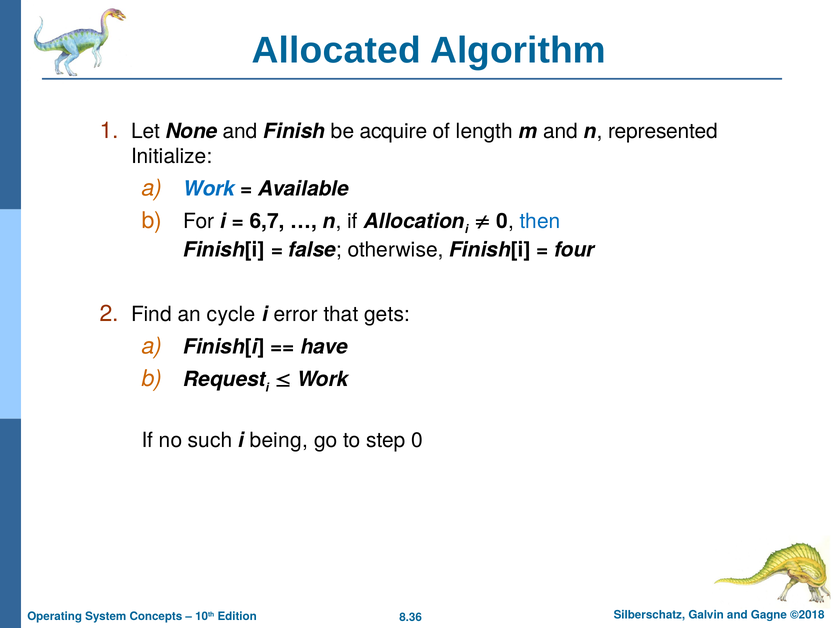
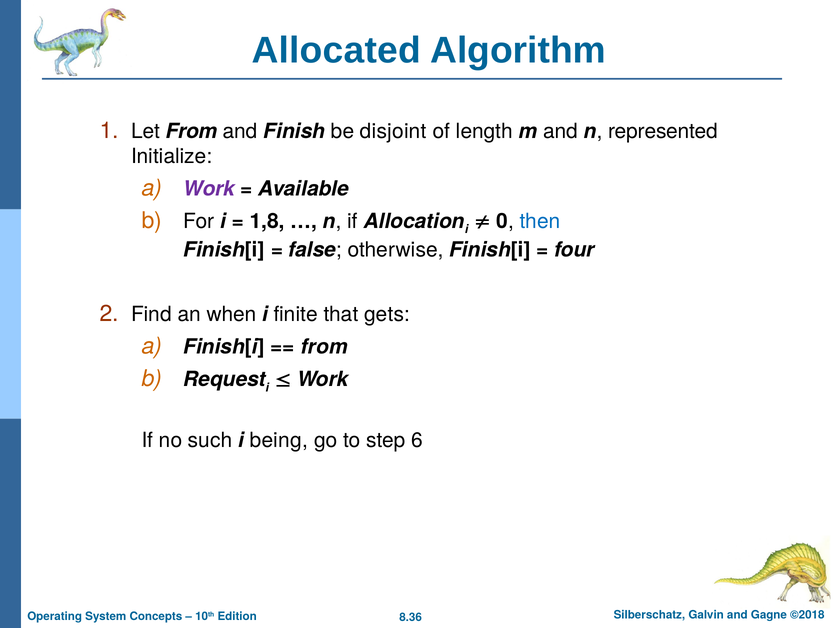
Let None: None -> From
acquire: acquire -> disjoint
Work at (209, 189) colour: blue -> purple
6,7: 6,7 -> 1,8
cycle: cycle -> when
error: error -> finite
have at (324, 347): have -> from
step 0: 0 -> 6
